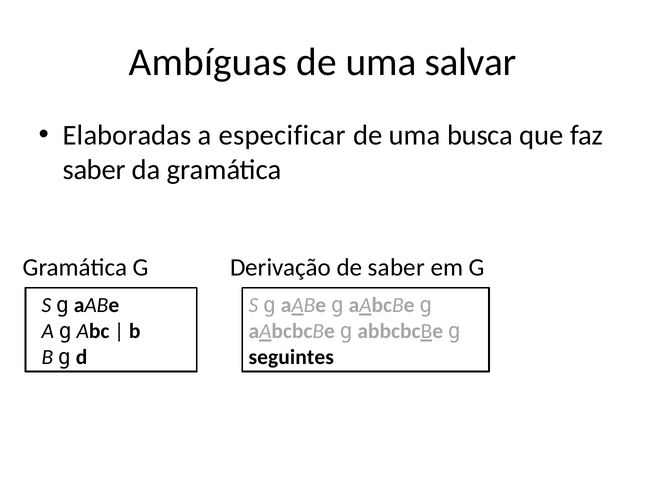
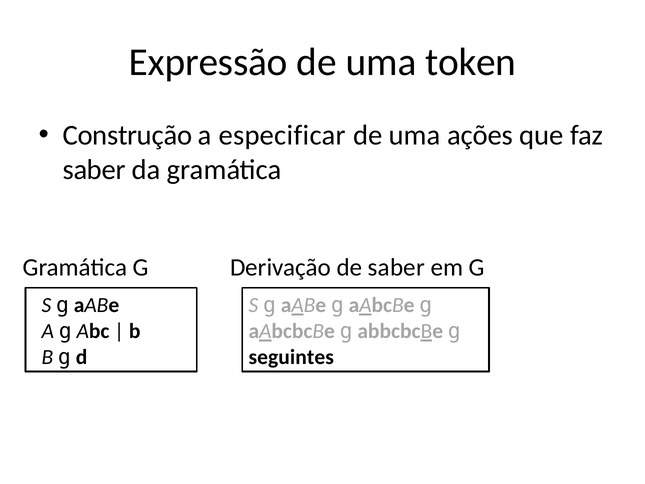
Ambíguas: Ambíguas -> Expressão
salvar: salvar -> token
Elaboradas: Elaboradas -> Construção
busca: busca -> ações
